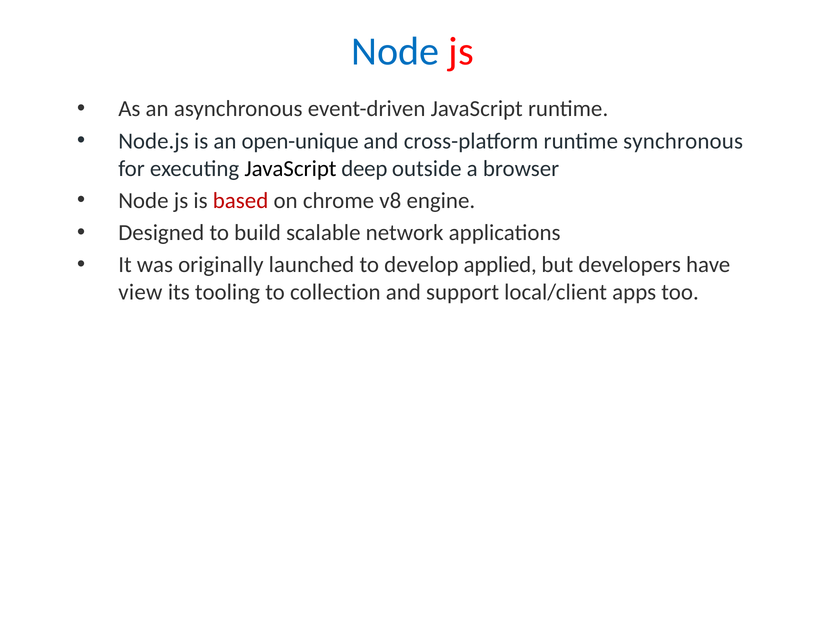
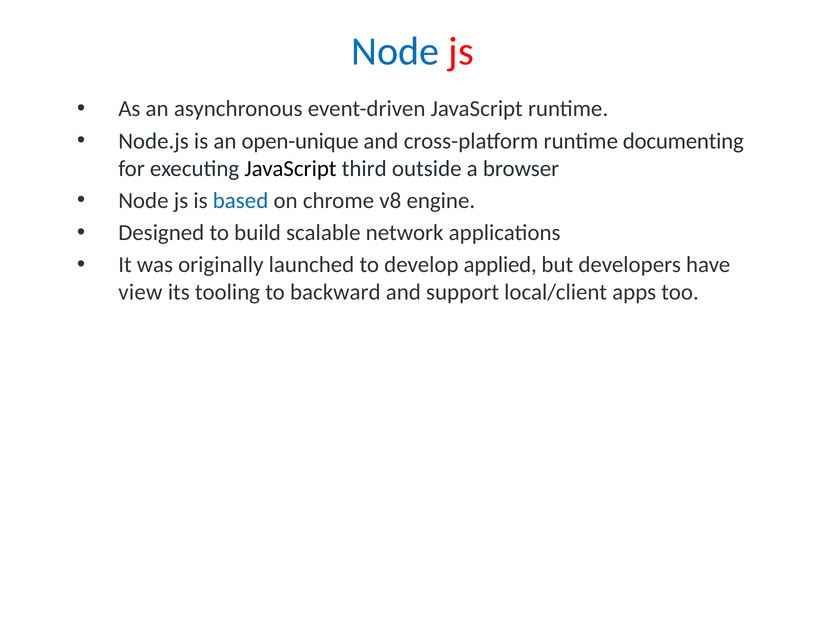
synchronous: synchronous -> documenting
deep: deep -> third
based colour: red -> blue
collection: collection -> backward
